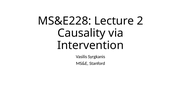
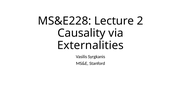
Intervention: Intervention -> Externalities
